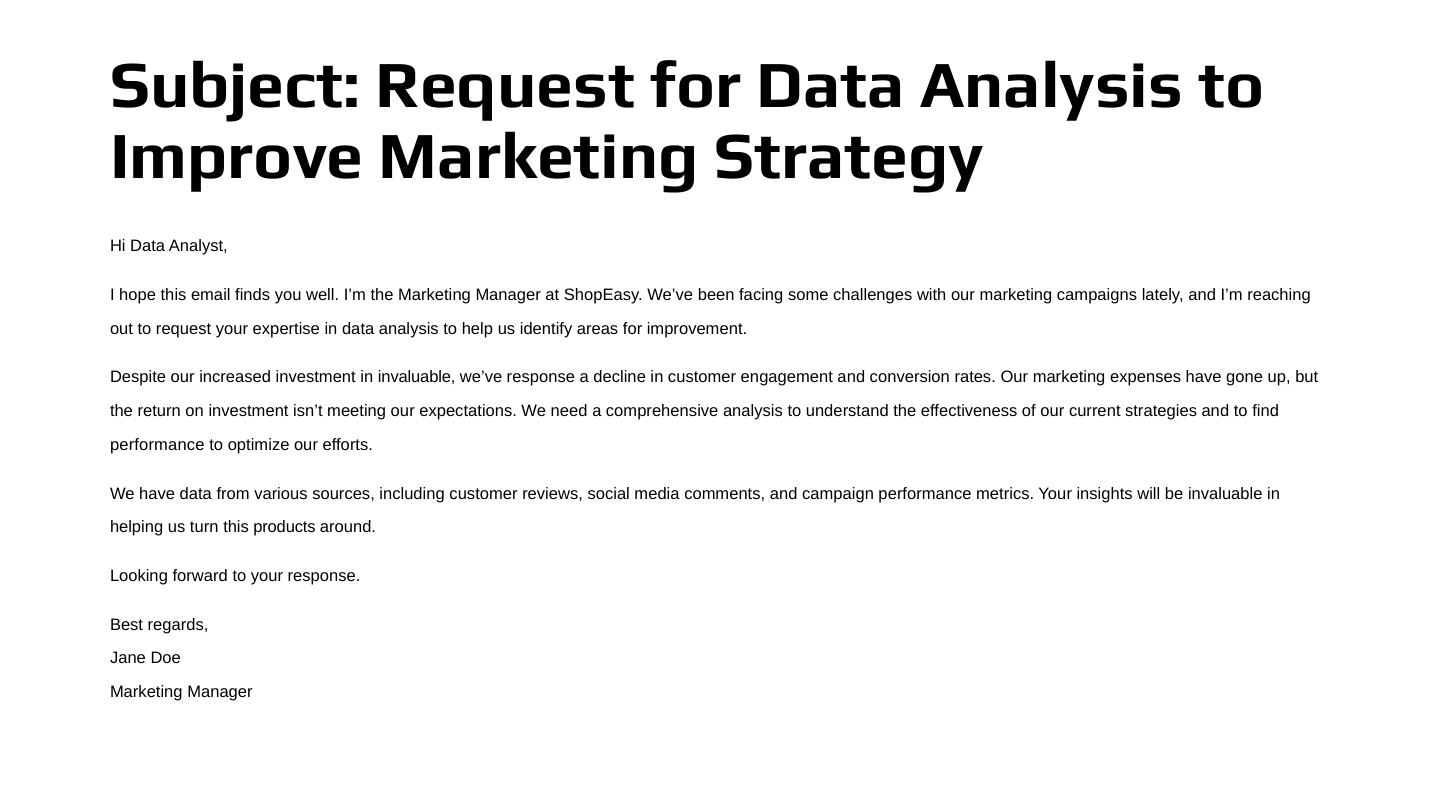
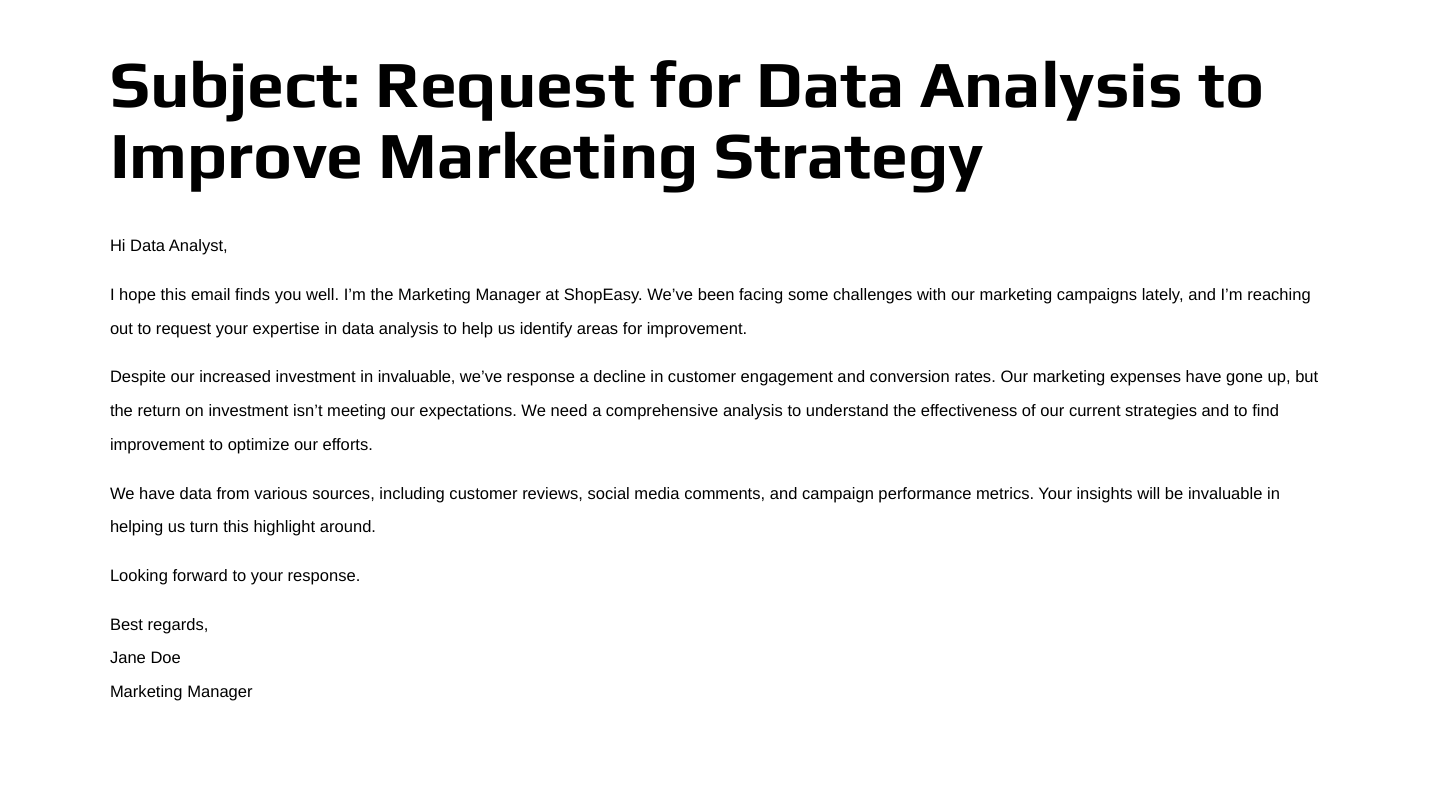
performance at (157, 445): performance -> improvement
products: products -> highlight
